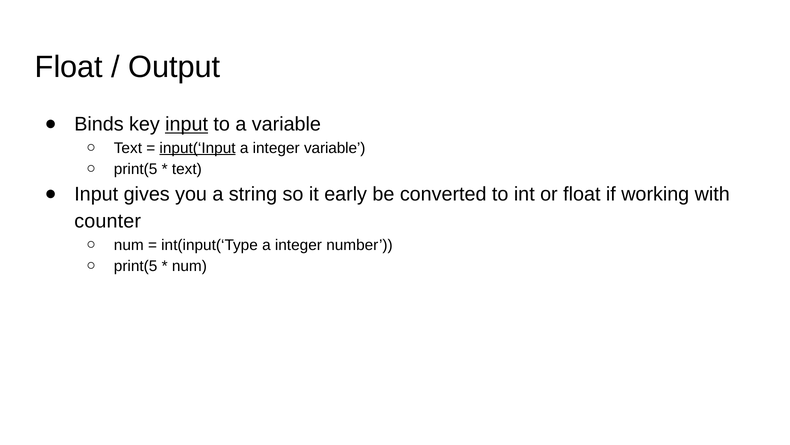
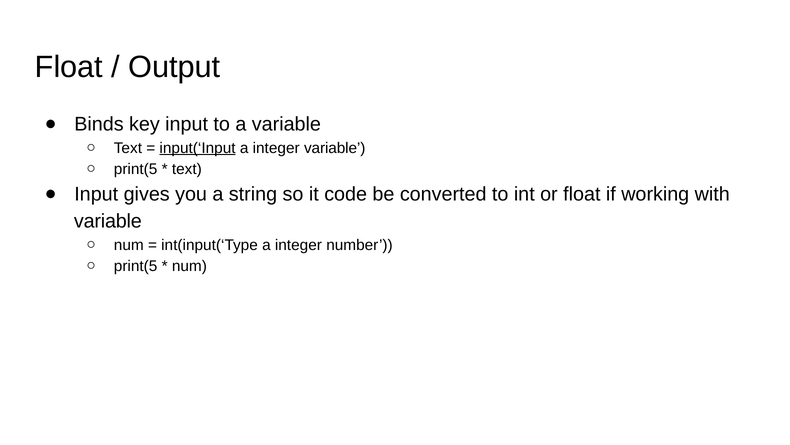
input at (187, 124) underline: present -> none
early: early -> code
counter at (108, 221): counter -> variable
